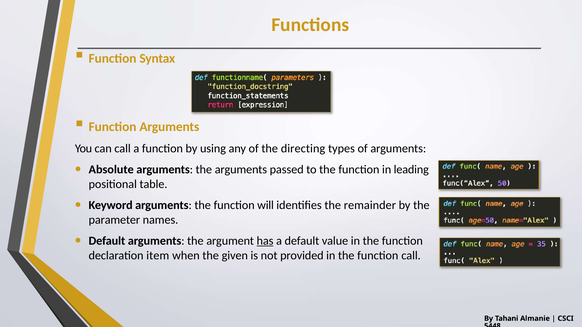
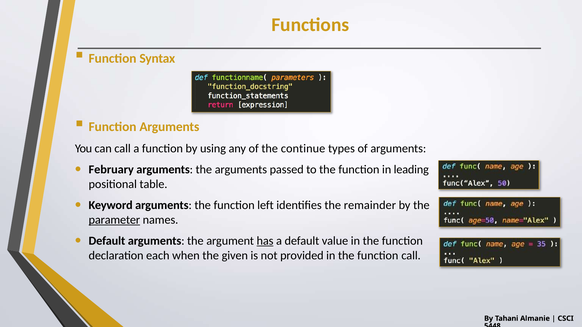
directing: directing -> continue
Absolute: Absolute -> February
will: will -> left
parameter underline: none -> present
item: item -> each
